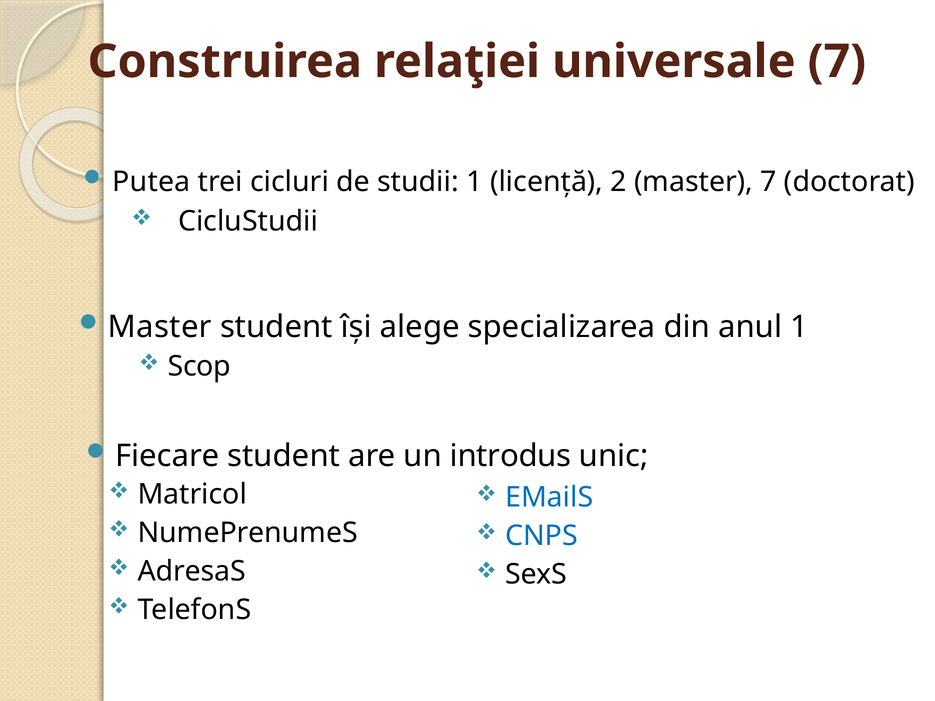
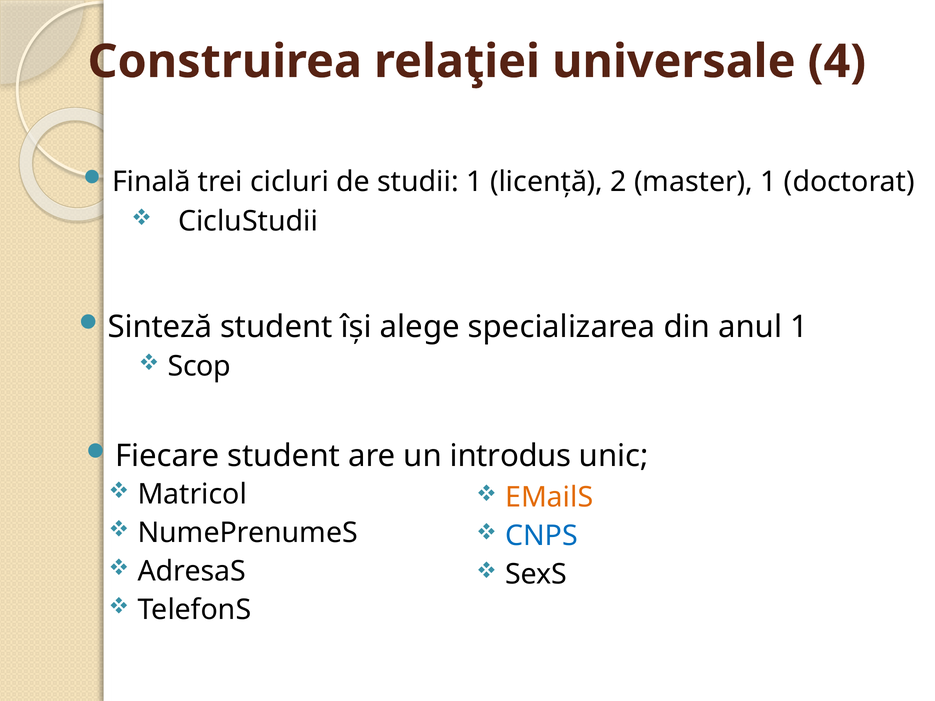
universale 7: 7 -> 4
Putea: Putea -> Finală
master 7: 7 -> 1
Master at (160, 327): Master -> Sinteză
EMailS colour: blue -> orange
